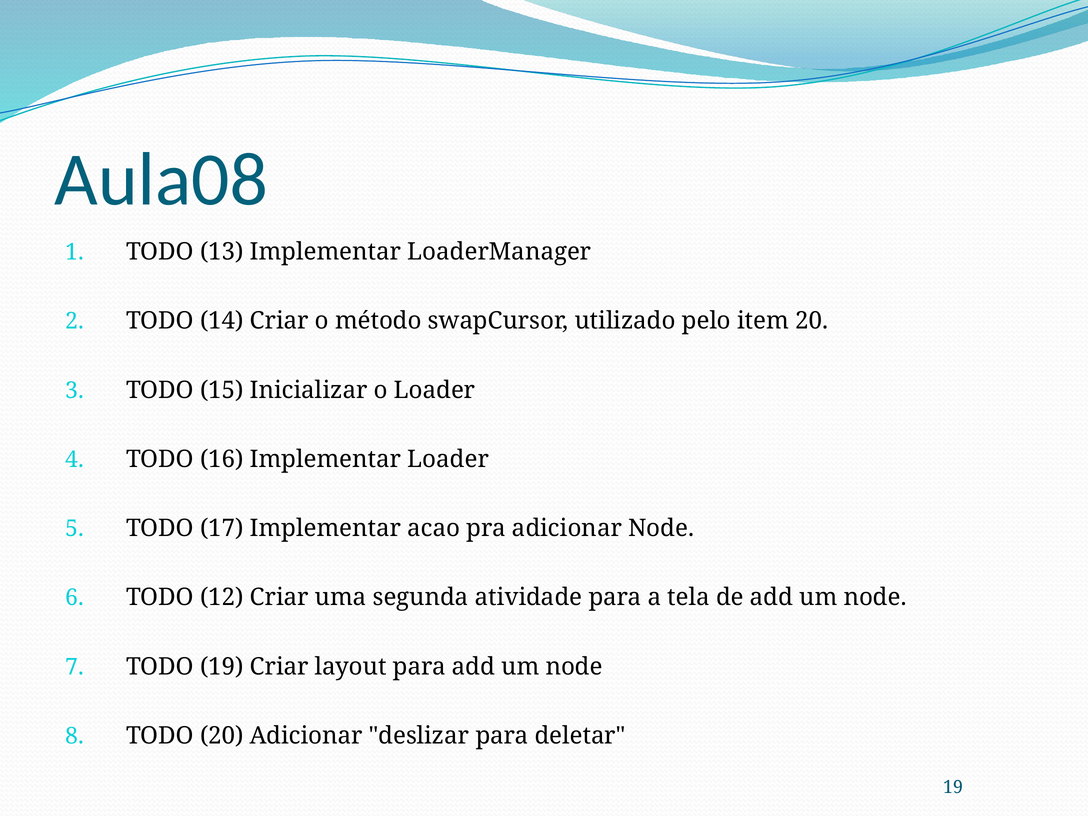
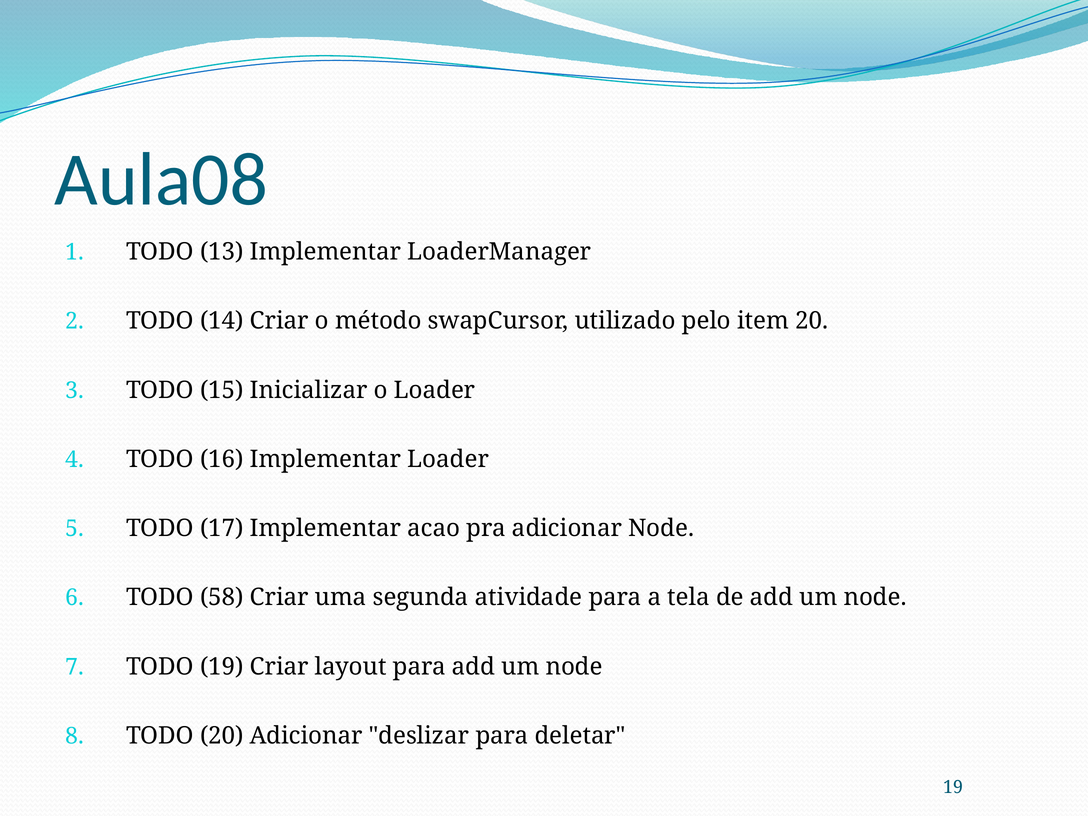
12: 12 -> 58
